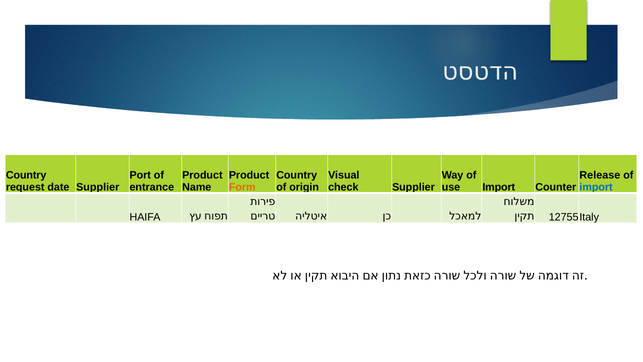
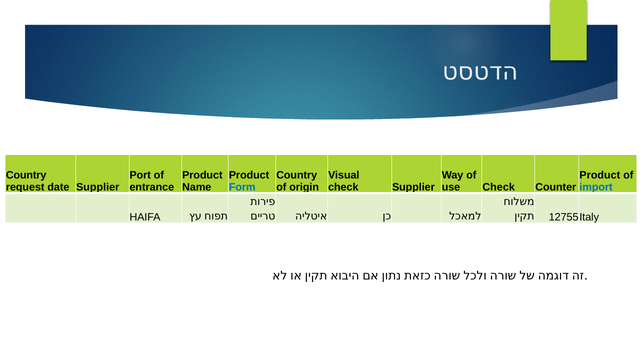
Release at (600, 175): Release -> Product
Form colour: orange -> blue
use Import: Import -> Check
